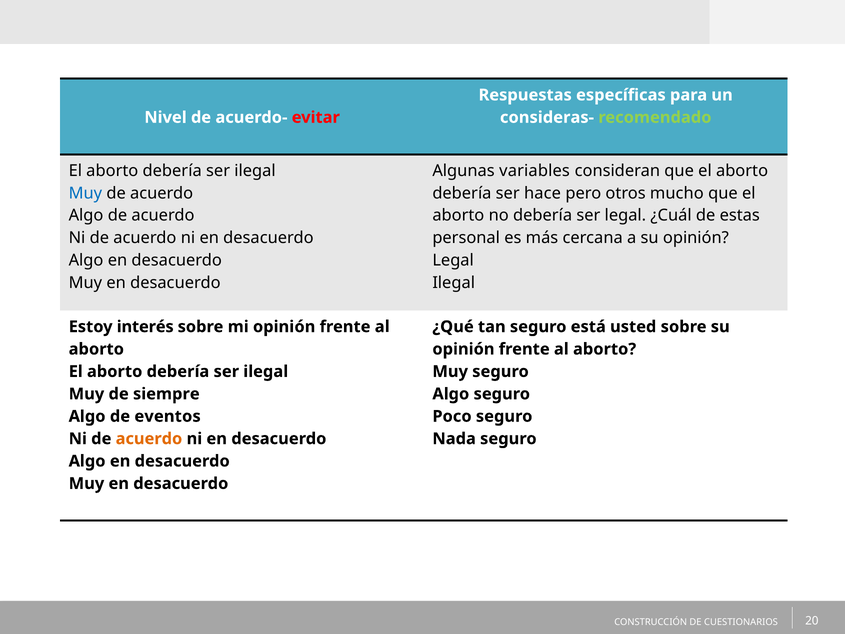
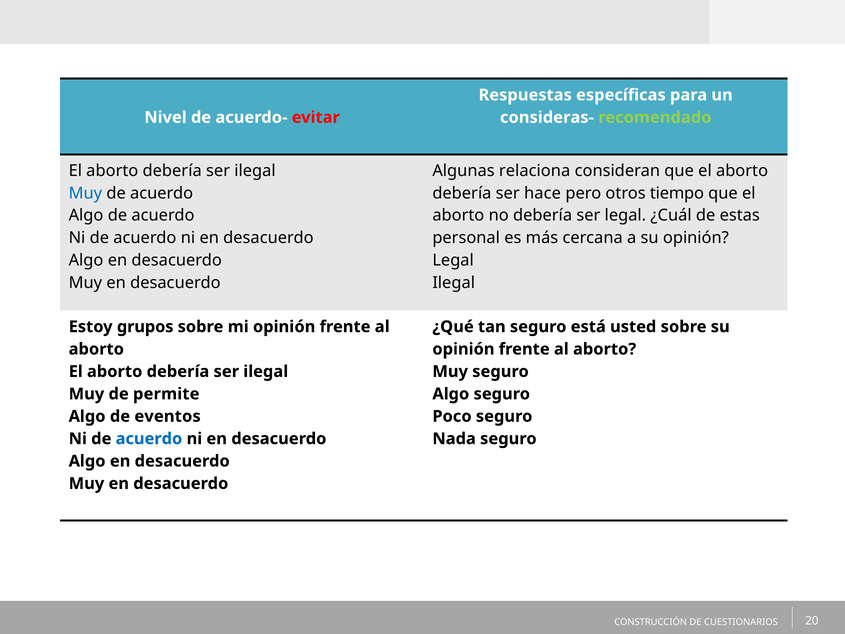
variables: variables -> relaciona
mucho: mucho -> tiempo
interés: interés -> grupos
siempre: siempre -> permite
acuerdo at (149, 439) colour: orange -> blue
